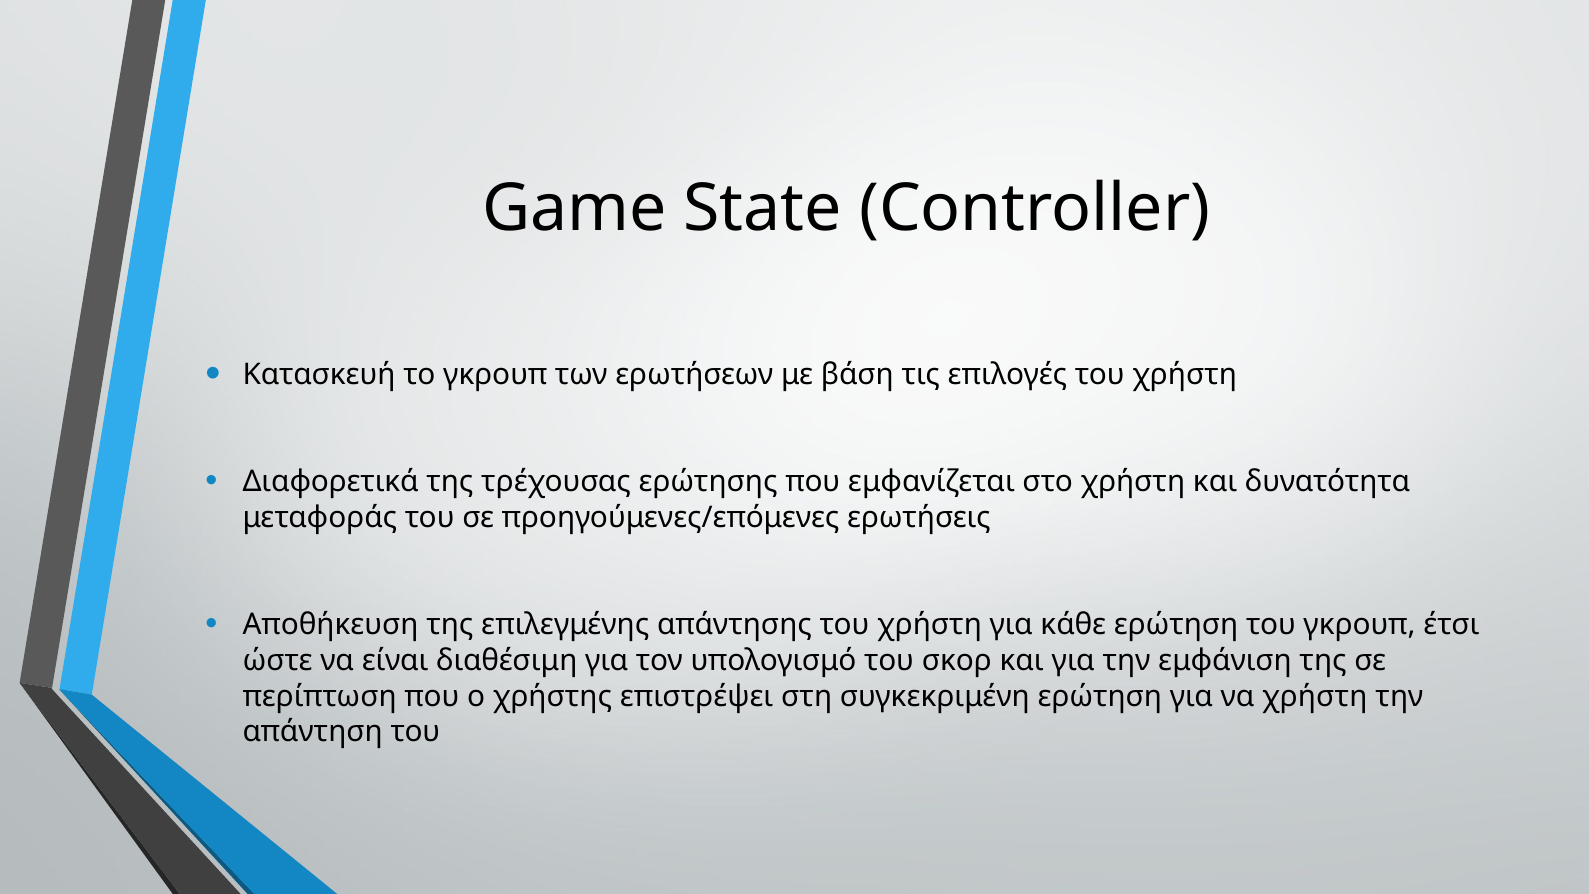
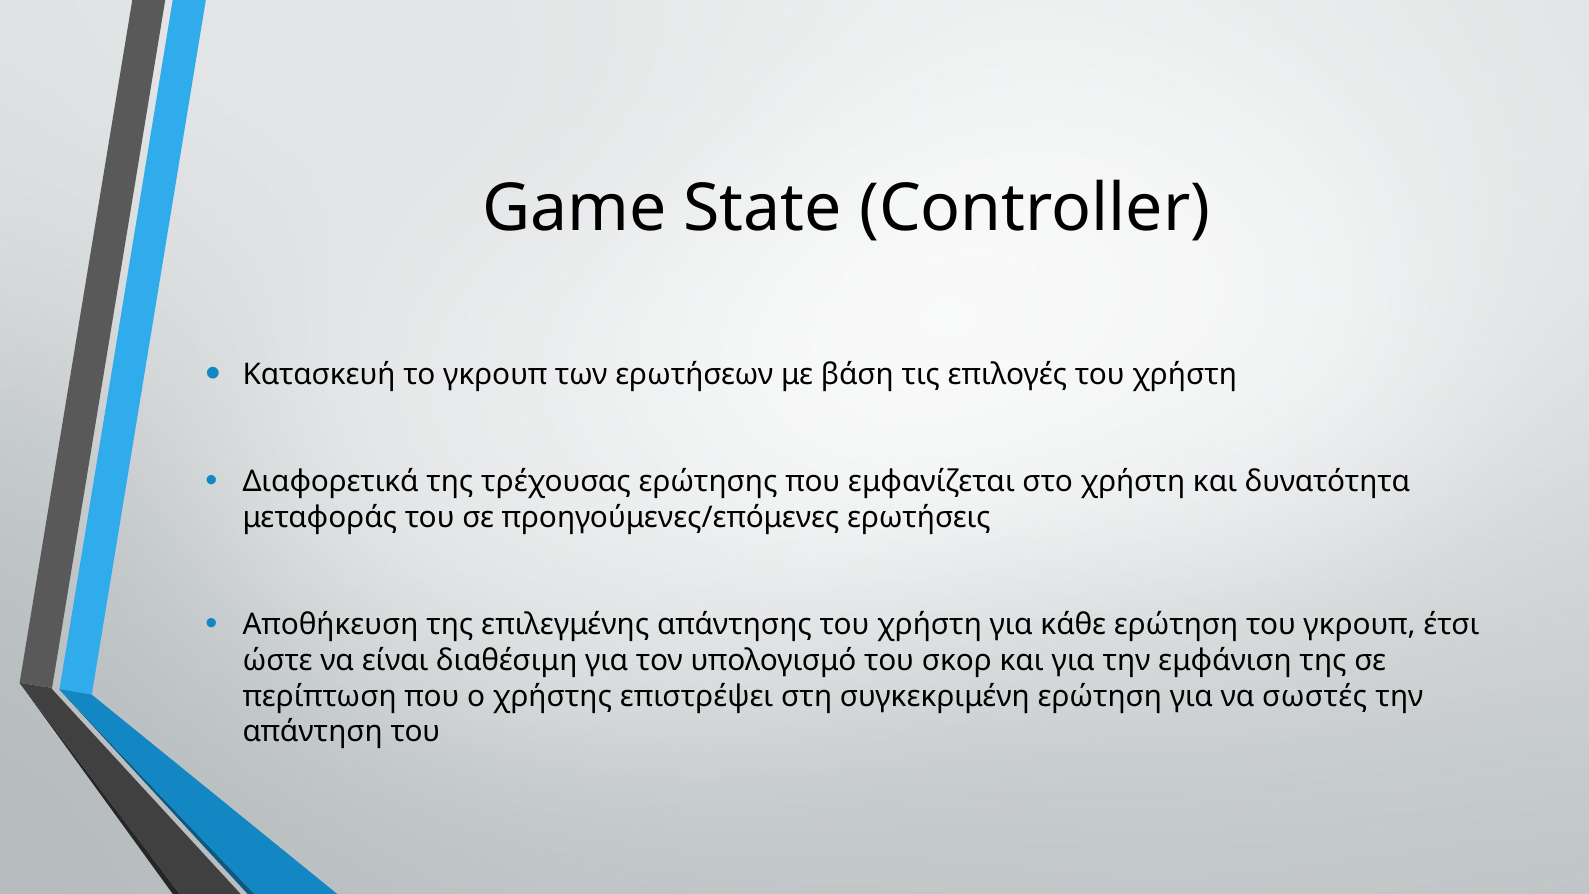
να χρήστη: χρήστη -> σωστές
